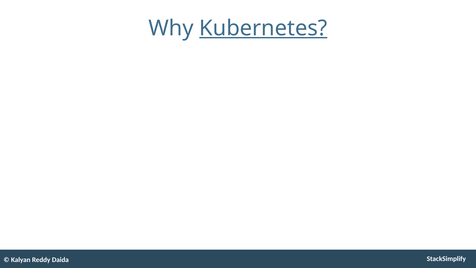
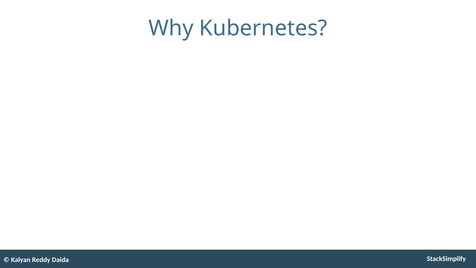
Kubernetes underline: present -> none
